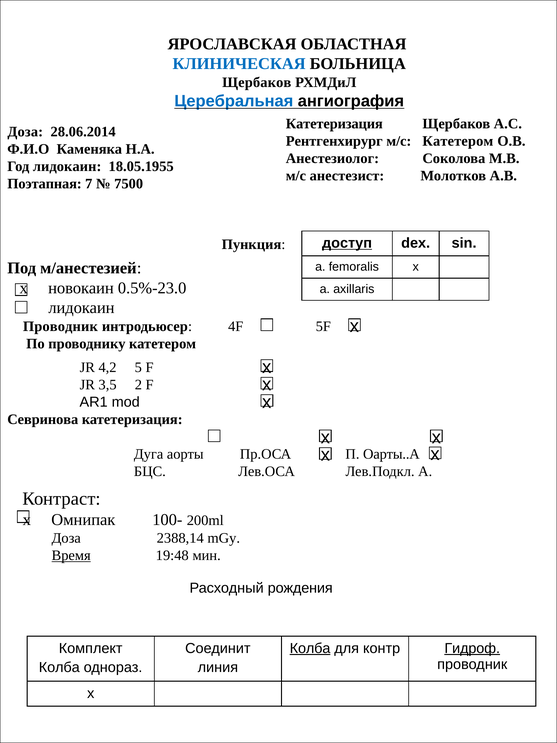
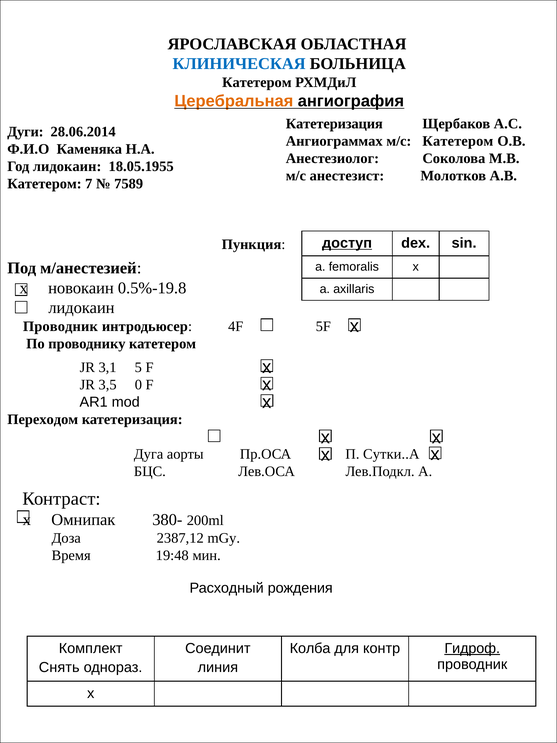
Щербаков at (257, 82): Щербаков -> Катетером
Церебральная colour: blue -> orange
Доза at (25, 132): Доза -> Дуги
Рентгенхирург: Рентгенхирург -> Ангиограммах
Поэтапная at (44, 184): Поэтапная -> Катетером
7500: 7500 -> 7589
0.5%-23.0: 0.5%-23.0 -> 0.5%-19.8
4,2: 4,2 -> 3,1
2: 2 -> 0
Севринова: Севринова -> Переходом
Оарты..А: Оарты..А -> Сутки..А
100-: 100- -> 380-
2388,14: 2388,14 -> 2387,12
Время underline: present -> none
Колба at (310, 648) underline: present -> none
Колба at (59, 667): Колба -> Снять
